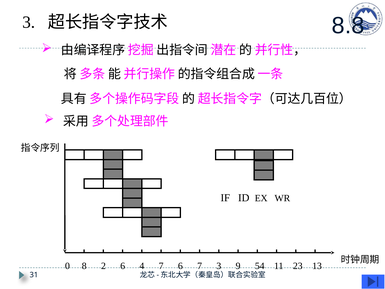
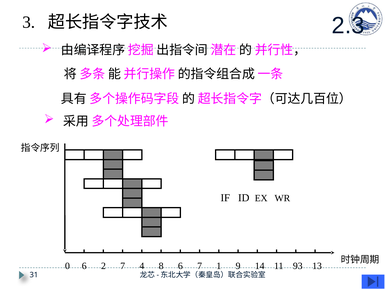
8.8: 8.8 -> 2.3
0 8: 8 -> 6
2 6: 6 -> 7
4 7: 7 -> 8
7 3: 3 -> 1
54: 54 -> 14
23: 23 -> 93
